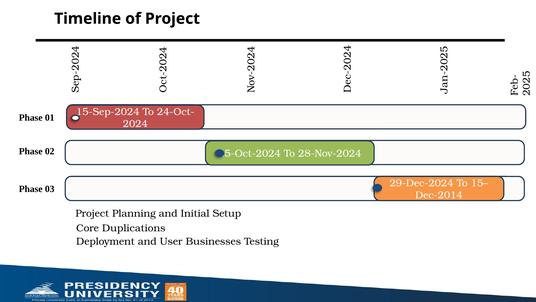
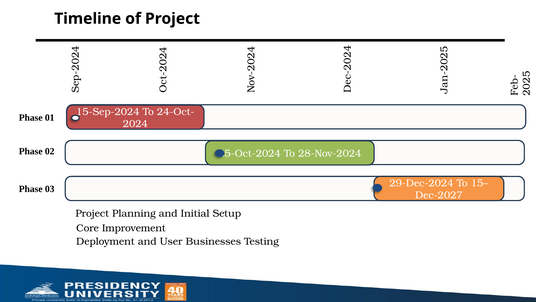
Dec-2014: Dec-2014 -> Dec-2027
Duplications: Duplications -> Improvement
